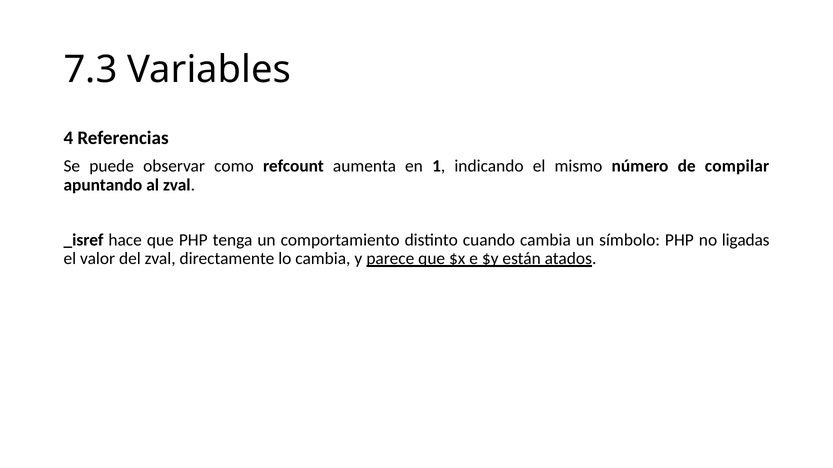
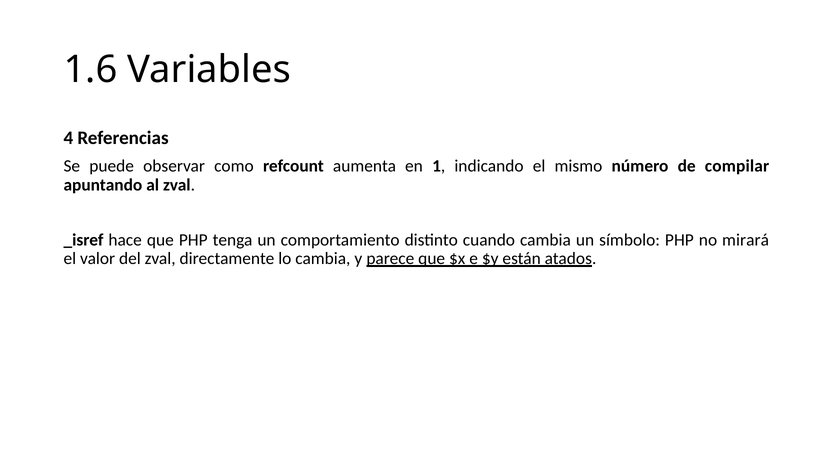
7.3: 7.3 -> 1.6
ligadas: ligadas -> mirará
